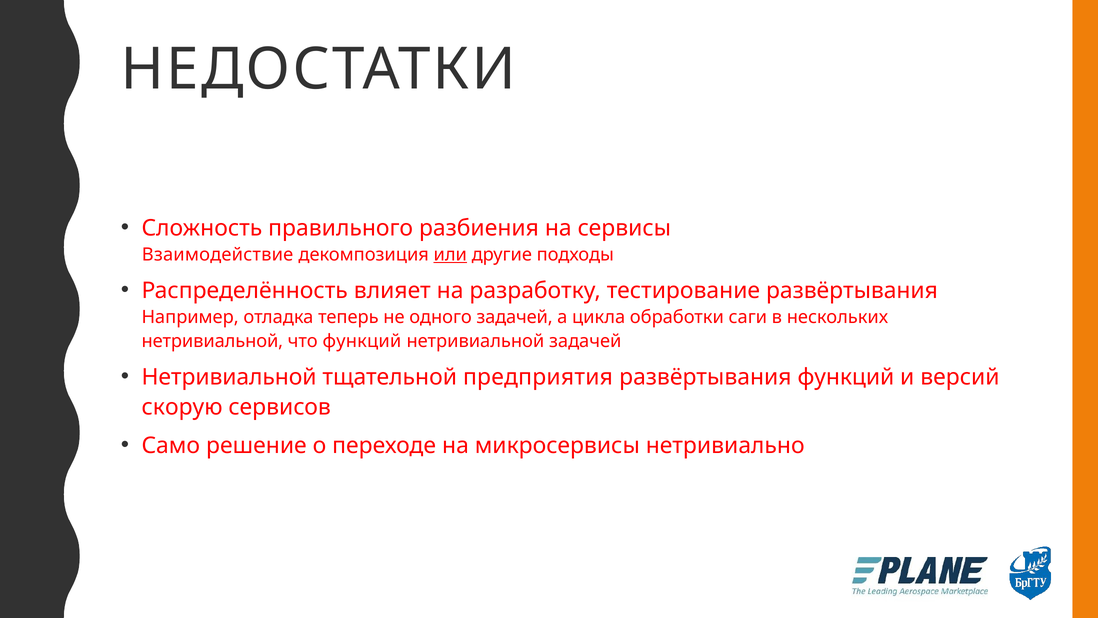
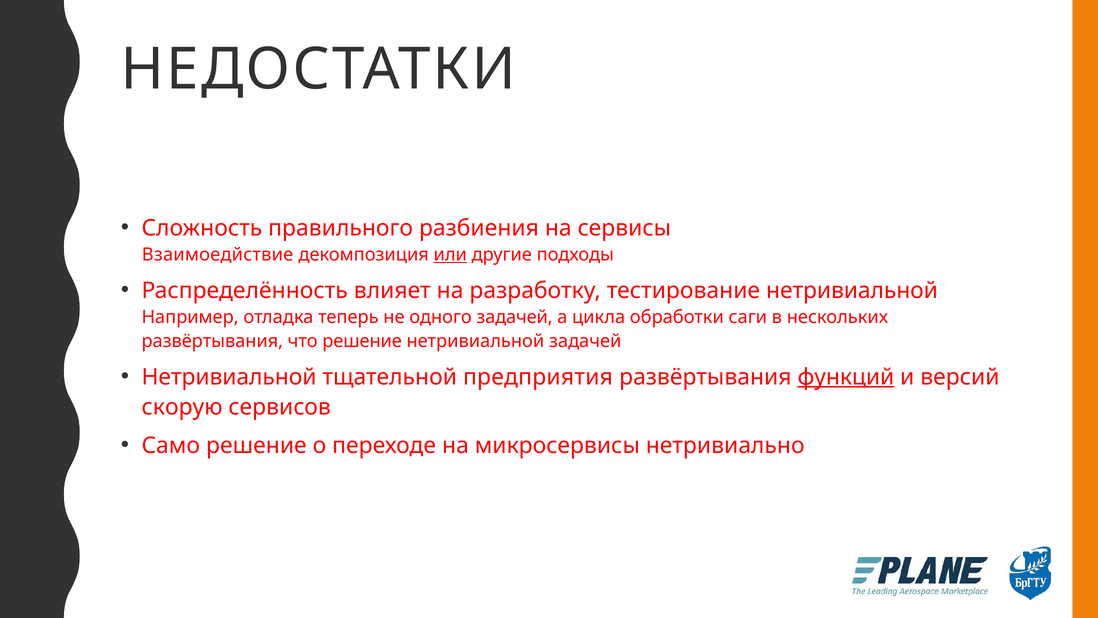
Взаимодействие: Взаимодействие -> Взаимоедйствие
тестирование развёртывания: развёртывания -> нетривиальной
нетривиальной at (212, 341): нетривиальной -> развёртывания
что функций: функций -> решение
функций at (846, 377) underline: none -> present
